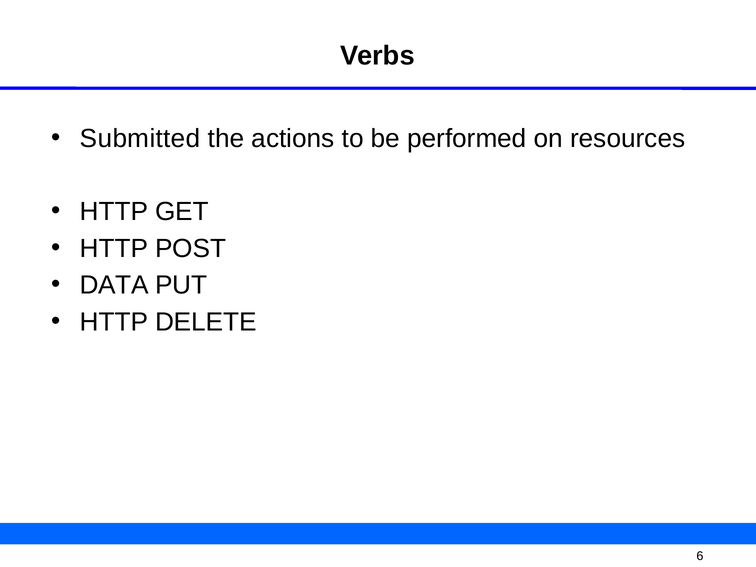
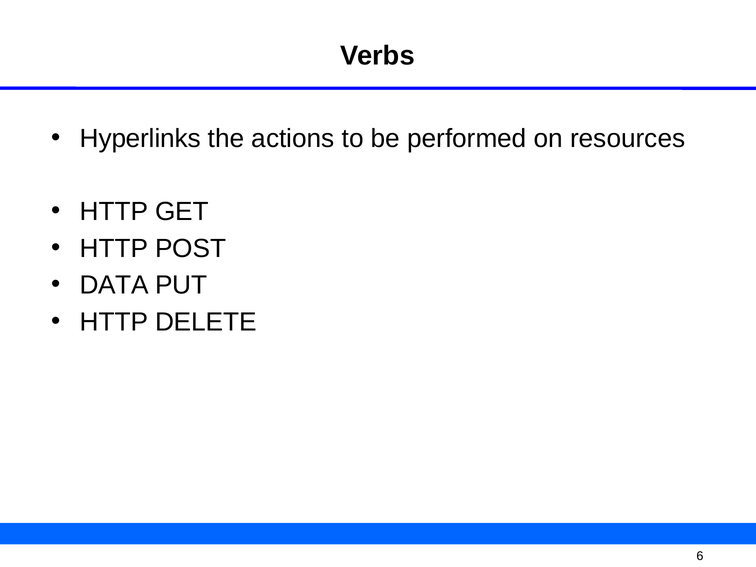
Submitted: Submitted -> Hyperlinks
